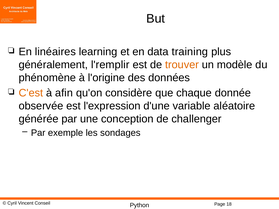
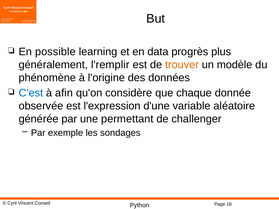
linéaires: linéaires -> possible
training: training -> progrès
C'est colour: orange -> blue
conception: conception -> permettant
